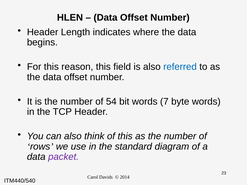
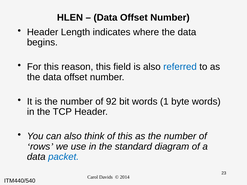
54: 54 -> 92
7: 7 -> 1
packet colour: purple -> blue
